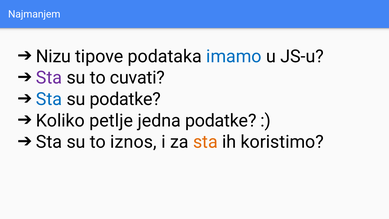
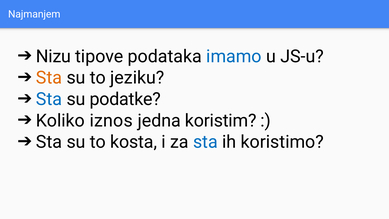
Sta at (49, 78) colour: purple -> orange
cuvati: cuvati -> jeziku
petlje: petlje -> iznos
jedna podatke: podatke -> koristim
iznos: iznos -> kosta
sta at (205, 142) colour: orange -> blue
